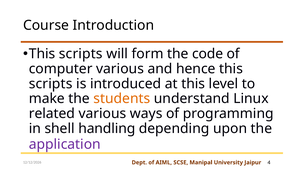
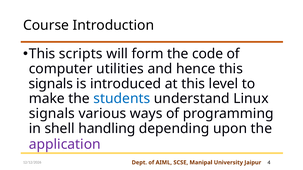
computer various: various -> utilities
scripts at (51, 84): scripts -> signals
students colour: orange -> blue
related at (52, 114): related -> signals
